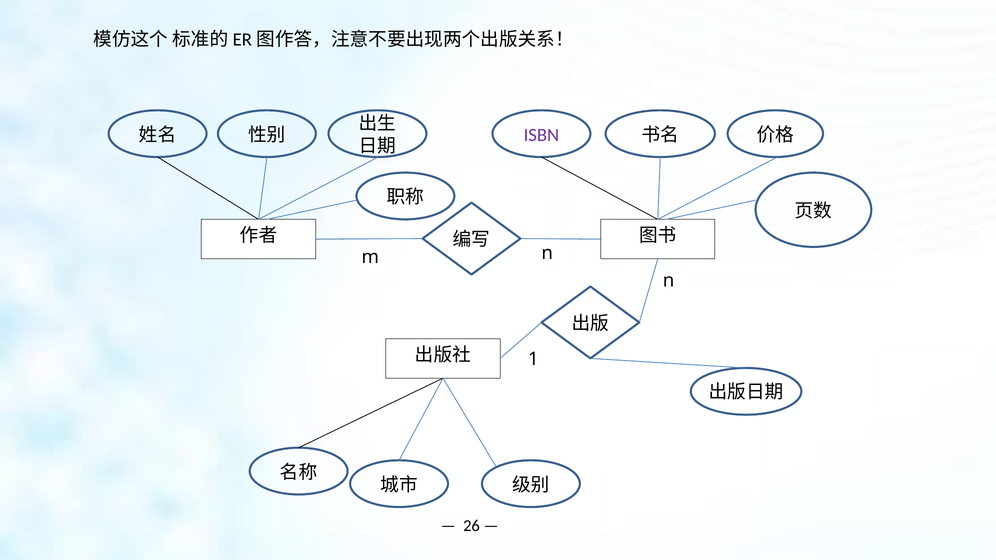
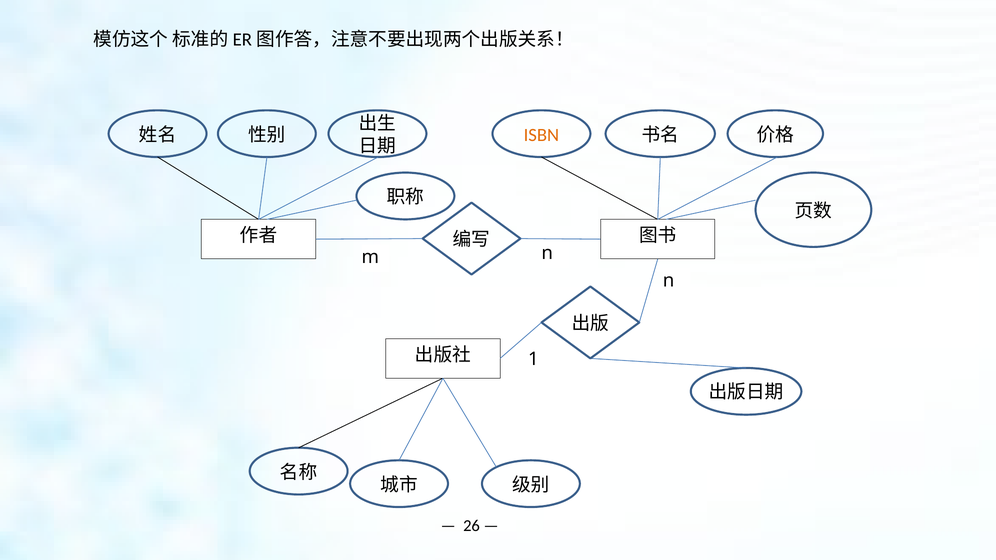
ISBN colour: purple -> orange
